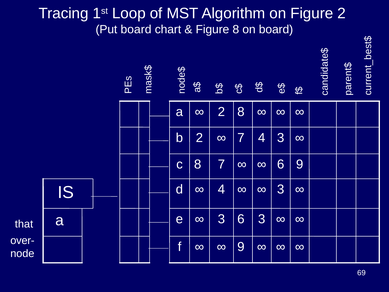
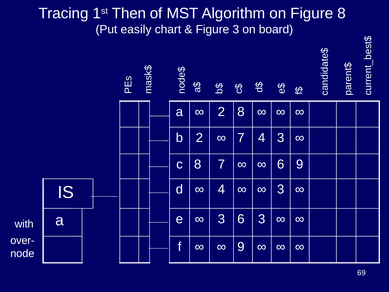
Loop: Loop -> Then
Figure 2: 2 -> 8
Put board: board -> easily
Figure 8: 8 -> 3
that: that -> with
